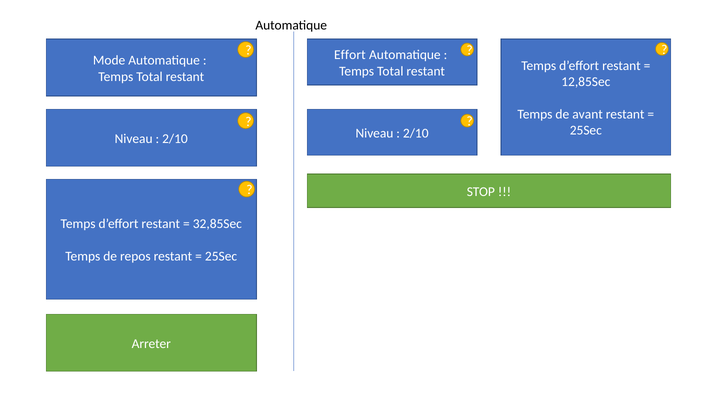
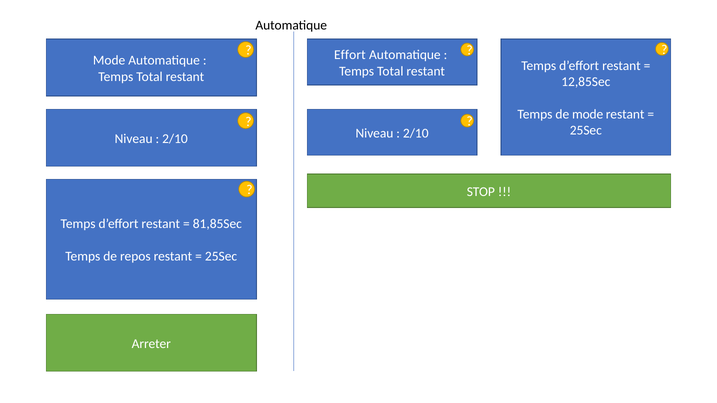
de avant: avant -> mode
32,85Sec: 32,85Sec -> 81,85Sec
